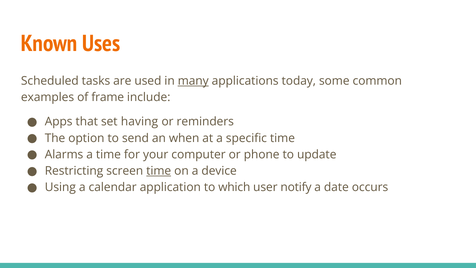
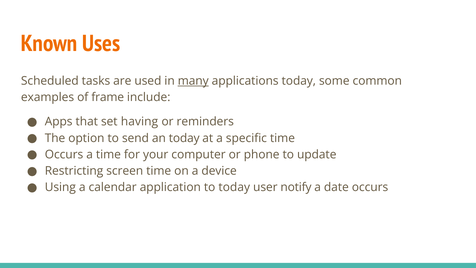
an when: when -> today
Alarms at (64, 154): Alarms -> Occurs
time at (159, 171) underline: present -> none
to which: which -> today
